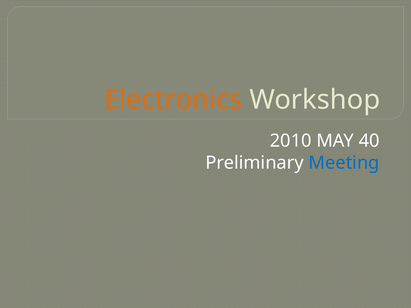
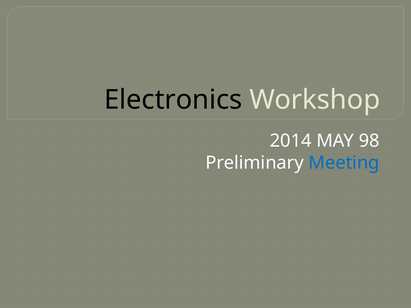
Electronics colour: orange -> black
2010: 2010 -> 2014
40: 40 -> 98
